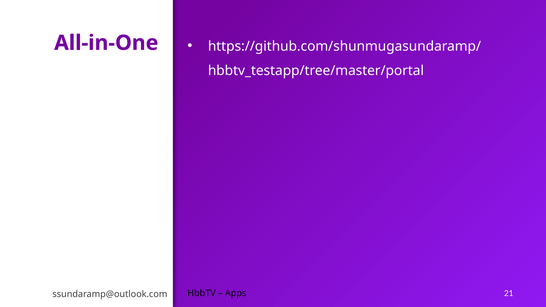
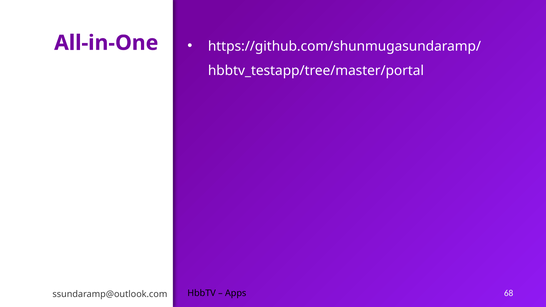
21: 21 -> 68
